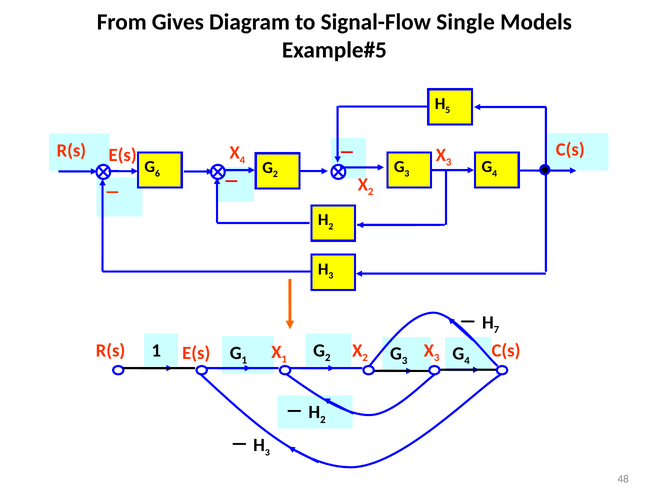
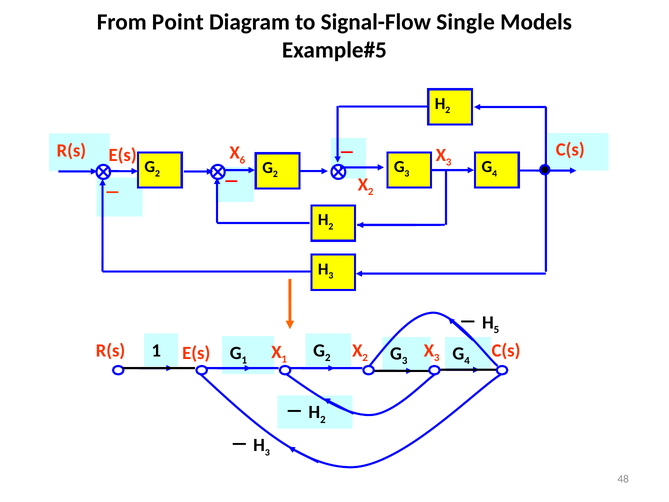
Gives: Gives -> Point
5 at (448, 110): 5 -> 2
4 at (242, 160): 4 -> 6
6 at (157, 173): 6 -> 2
7: 7 -> 5
